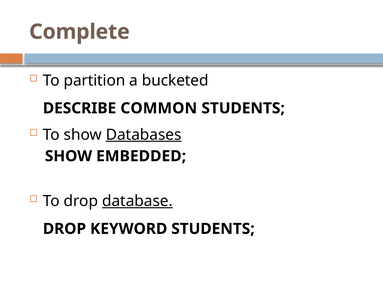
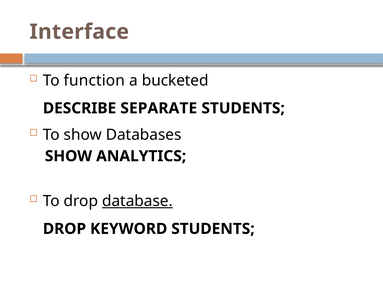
Complete: Complete -> Interface
partition: partition -> function
COMMON: COMMON -> SEPARATE
Databases underline: present -> none
EMBEDDED: EMBEDDED -> ANALYTICS
